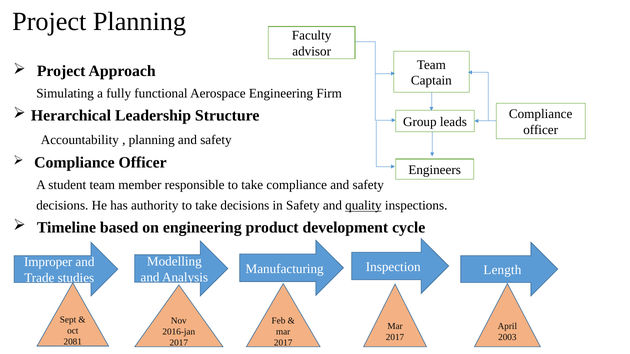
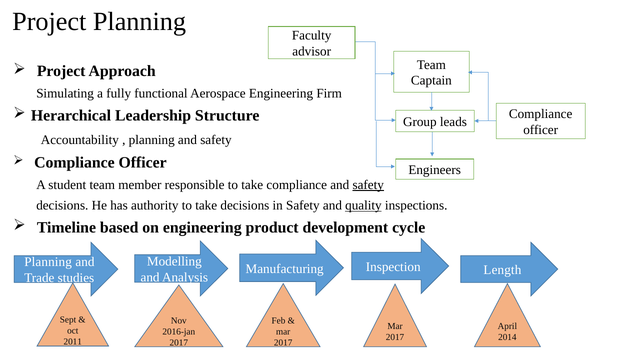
safety at (368, 185) underline: none -> present
Improper at (48, 262): Improper -> Planning
2003: 2003 -> 2014
2081: 2081 -> 2011
